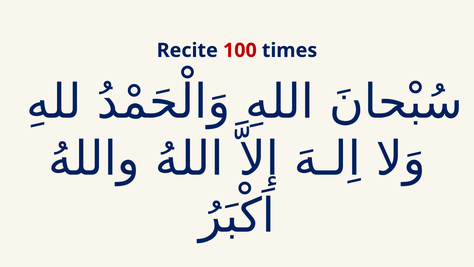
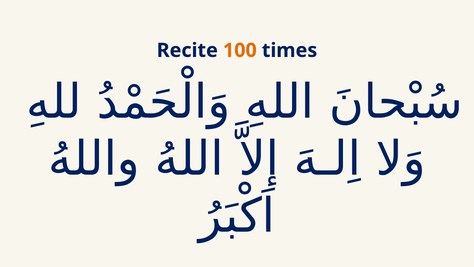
100 colour: red -> orange
